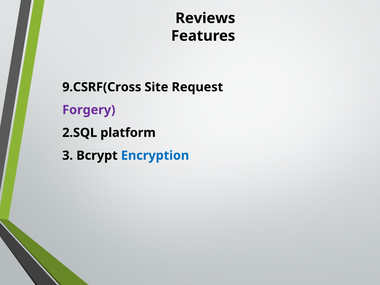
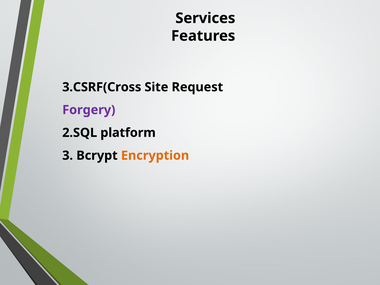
Reviews: Reviews -> Services
9.CSRF(Cross: 9.CSRF(Cross -> 3.CSRF(Cross
Encryption colour: blue -> orange
